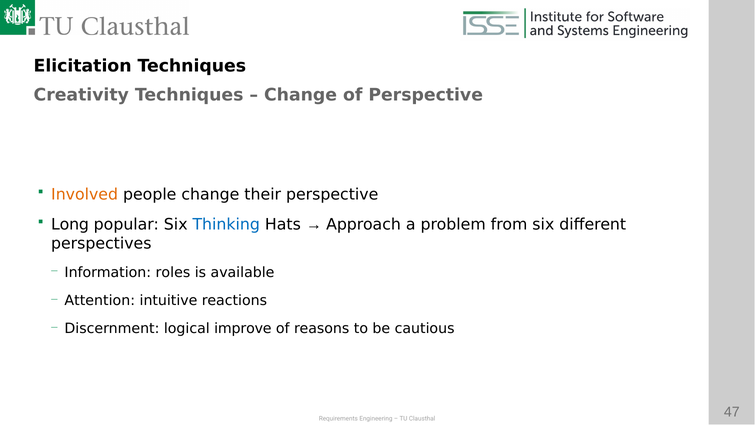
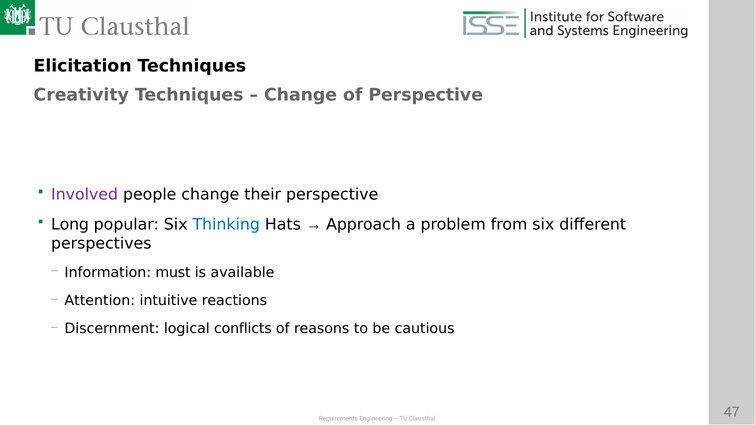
Involved colour: orange -> purple
roles: roles -> must
improve: improve -> conflicts
